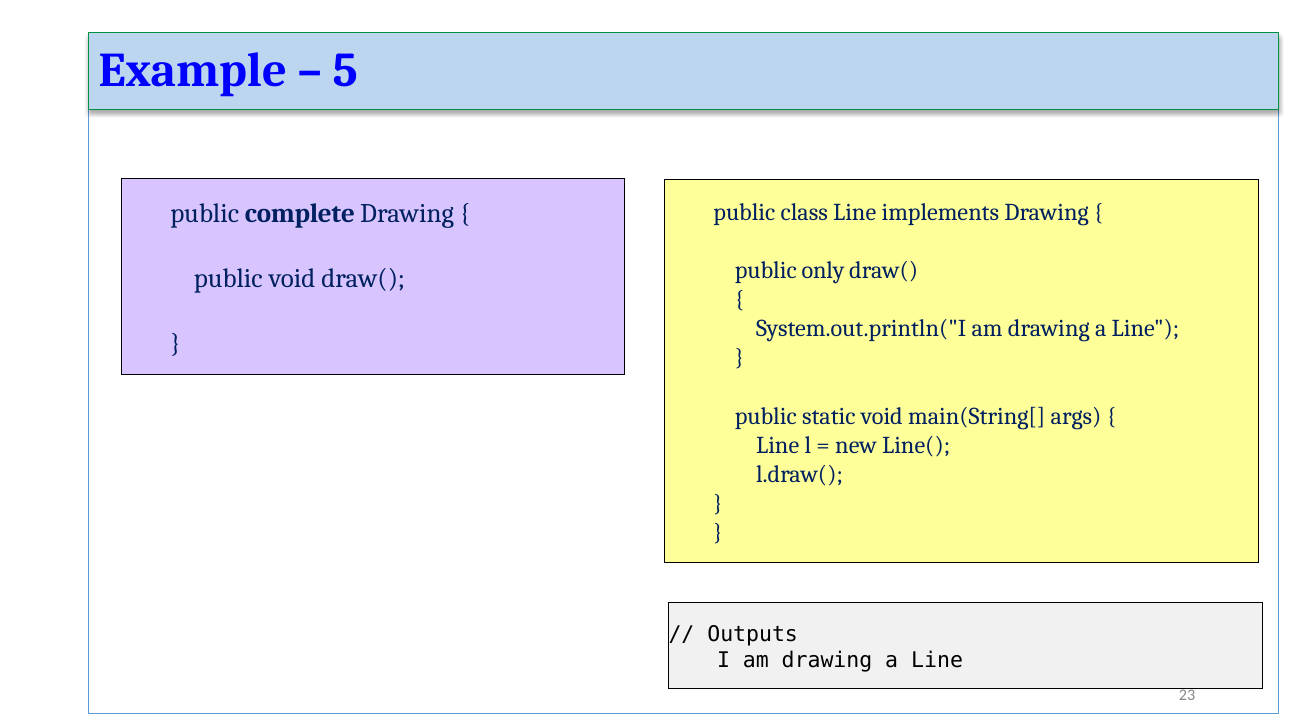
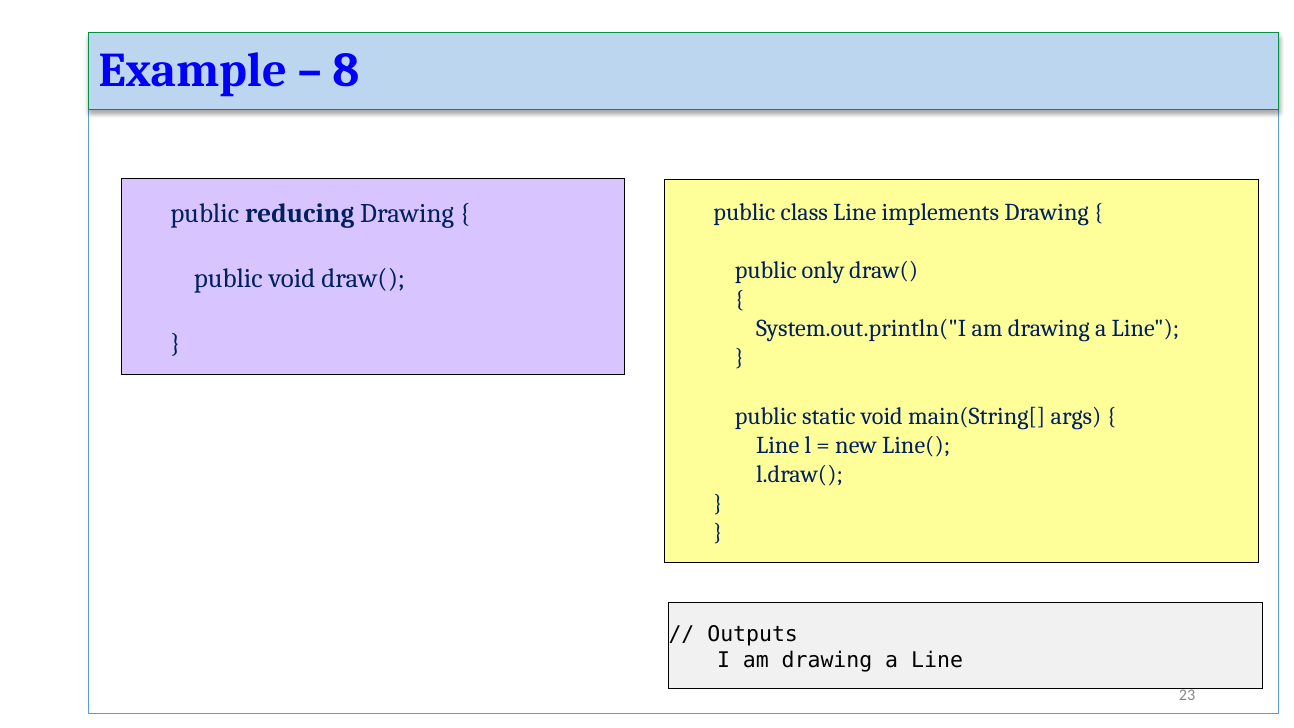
5: 5 -> 8
complete: complete -> reducing
